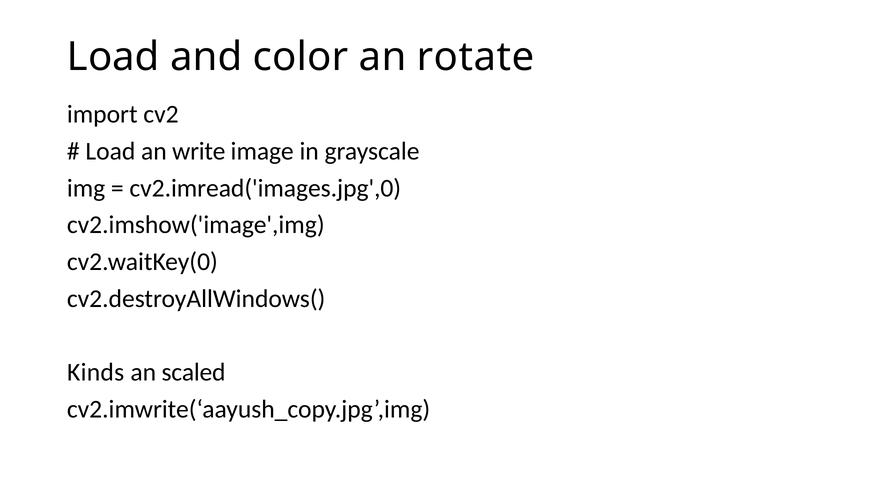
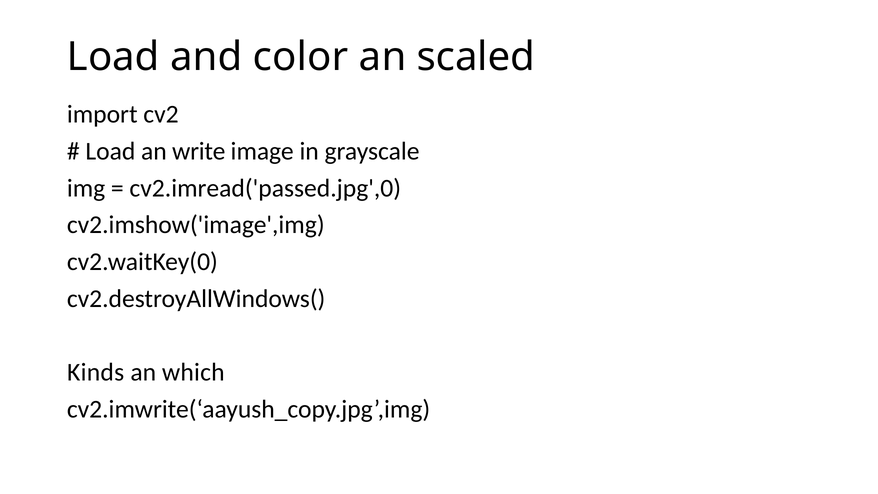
rotate: rotate -> scaled
cv2.imread('images.jpg',0: cv2.imread('images.jpg',0 -> cv2.imread('passed.jpg',0
scaled: scaled -> which
